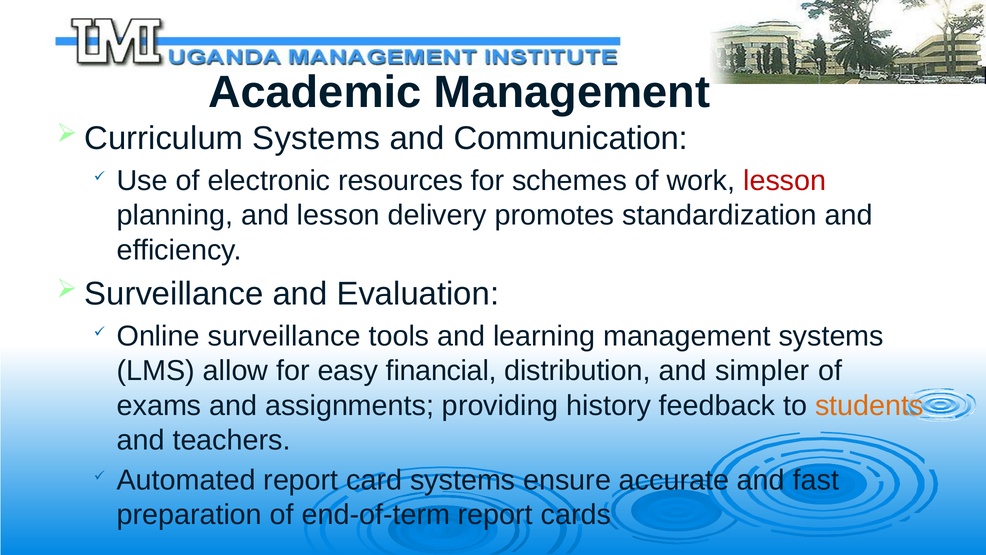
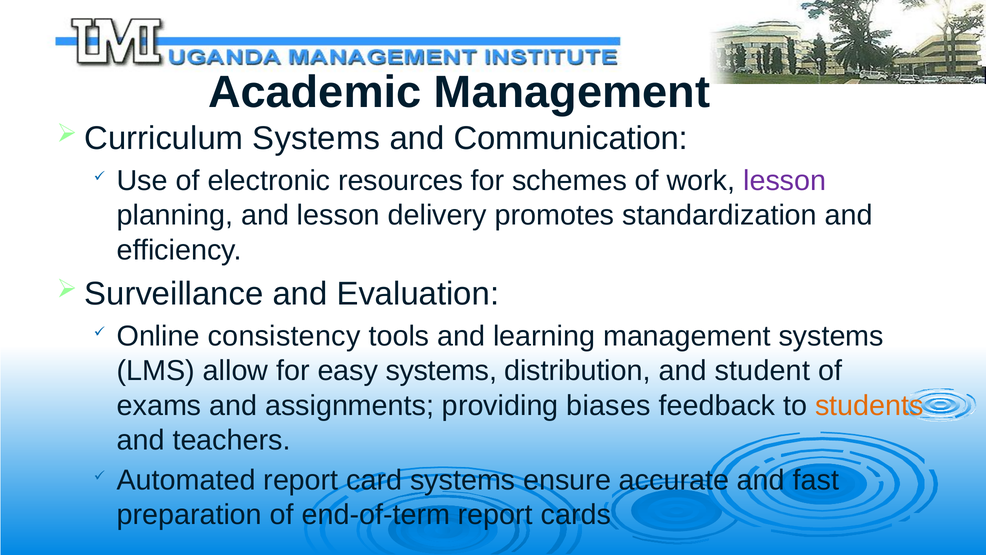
lesson at (785, 181) colour: red -> purple
Online surveillance: surveillance -> consistency
easy financial: financial -> systems
simpler: simpler -> student
history: history -> biases
